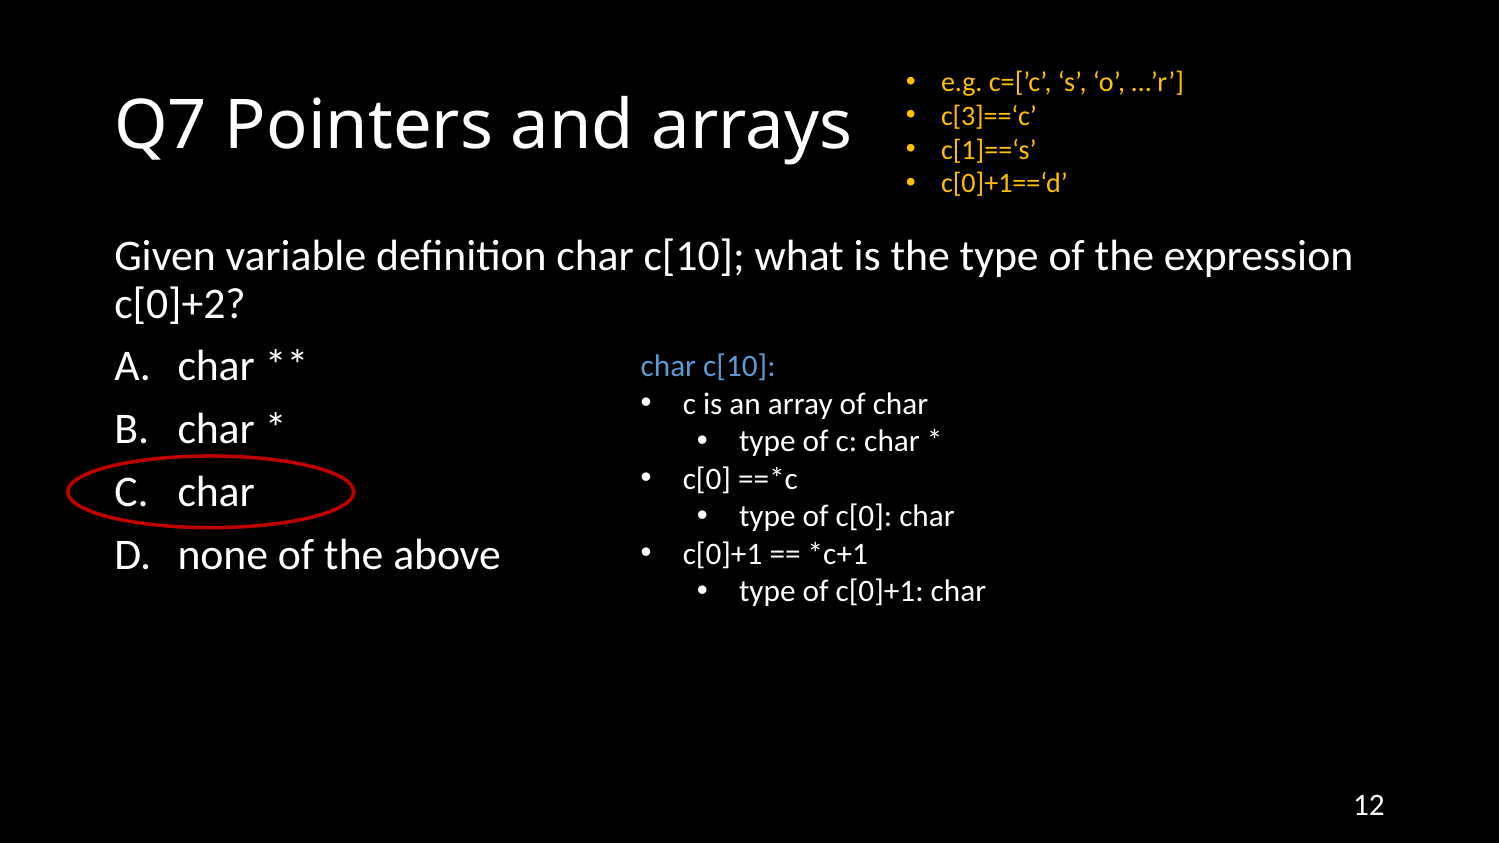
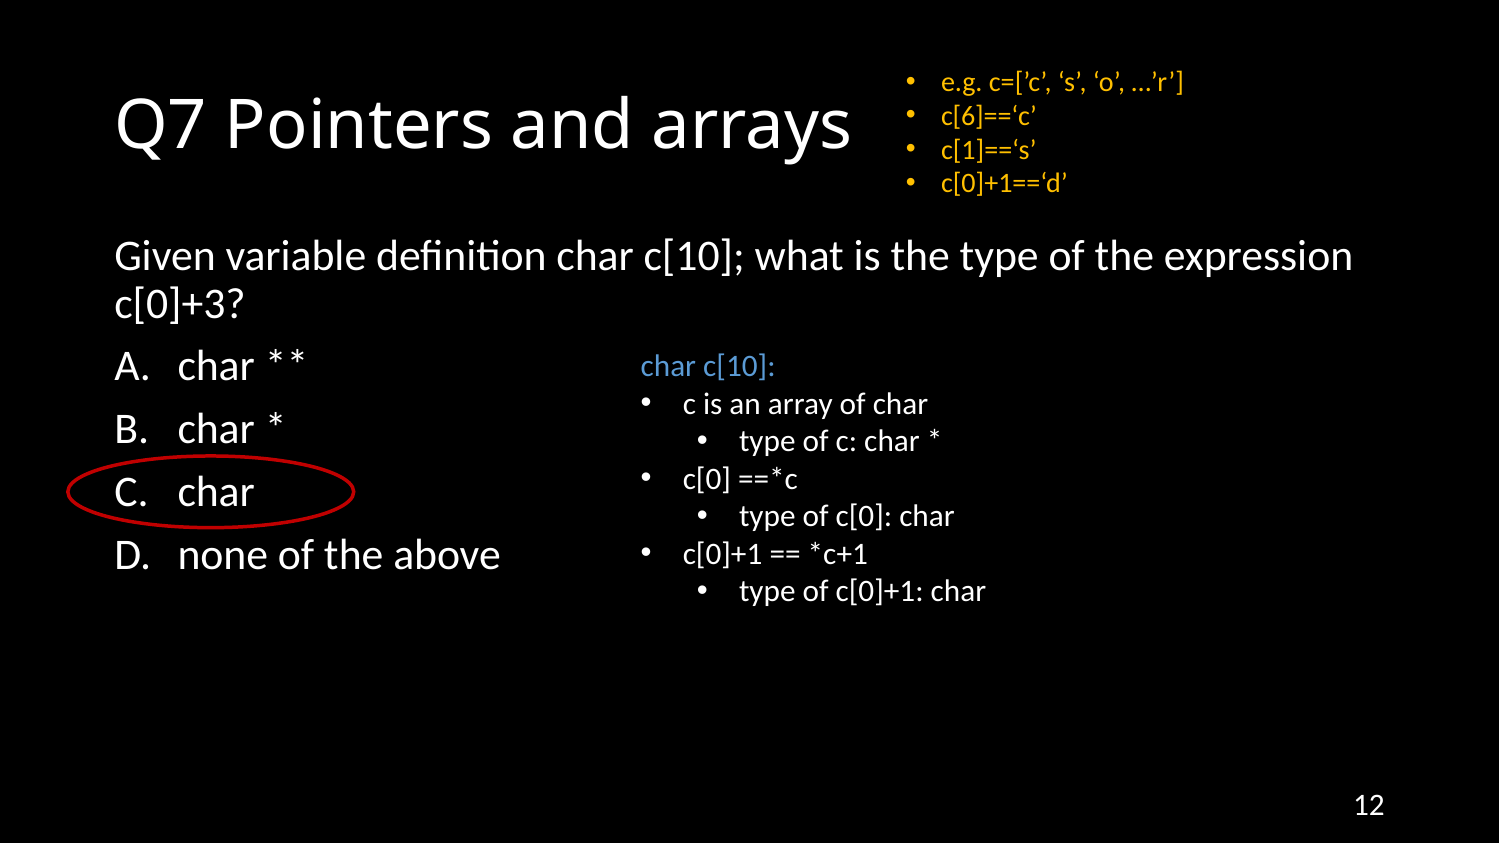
c[3]==‘c: c[3]==‘c -> c[6]==‘c
c[0]+2: c[0]+2 -> c[0]+3
